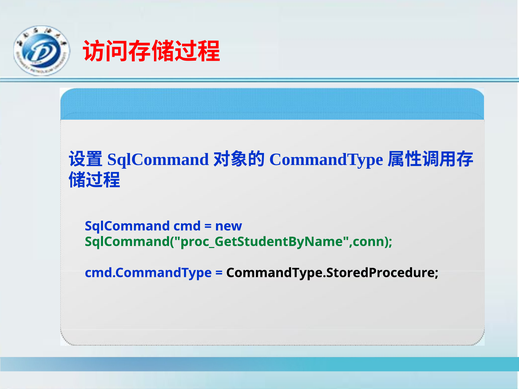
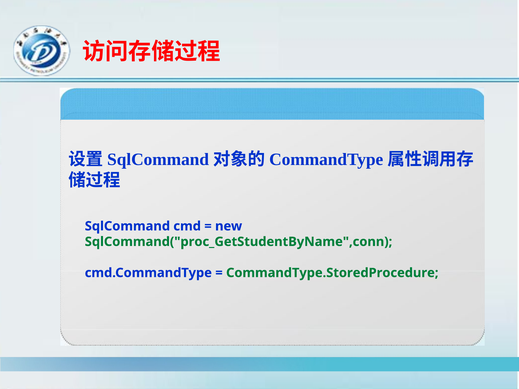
CommandType.StoredProcedure colour: black -> green
